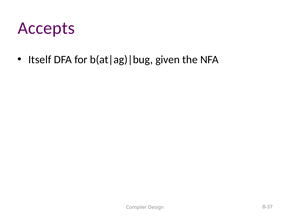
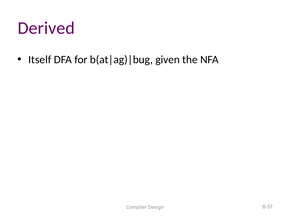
Accepts: Accepts -> Derived
